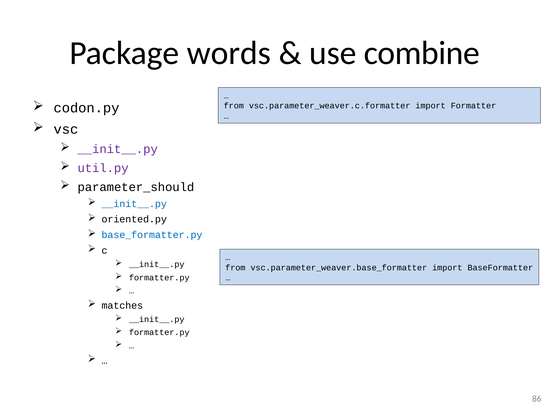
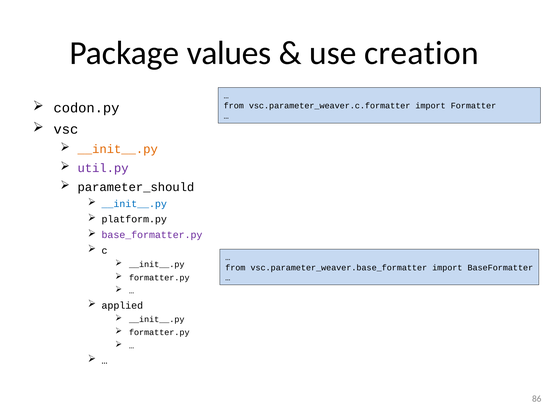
words: words -> values
combine: combine -> creation
__init__.py at (118, 149) colour: purple -> orange
oriented.py: oriented.py -> platform.py
base_formatter.py colour: blue -> purple
matches: matches -> applied
